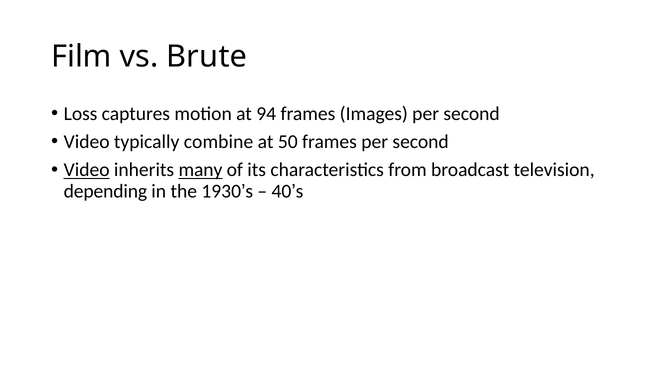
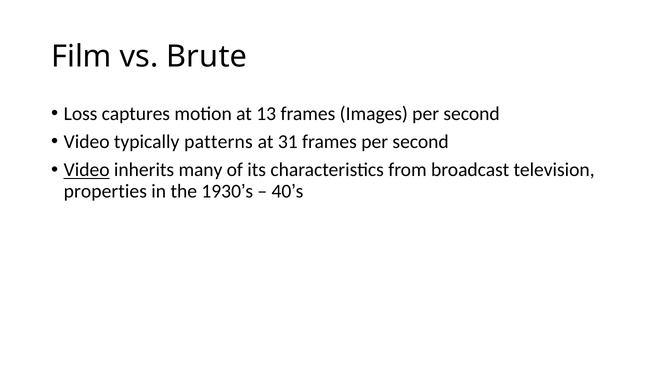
94: 94 -> 13
combine: combine -> patterns
50: 50 -> 31
many underline: present -> none
depending: depending -> properties
